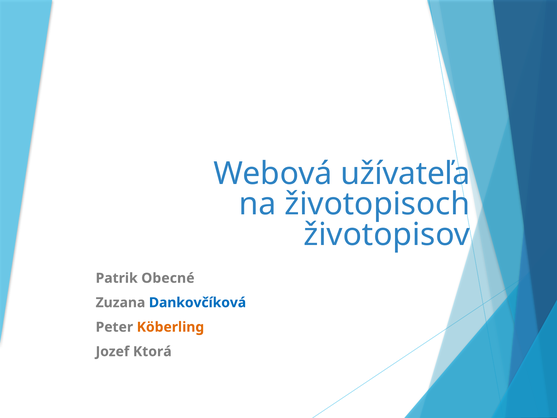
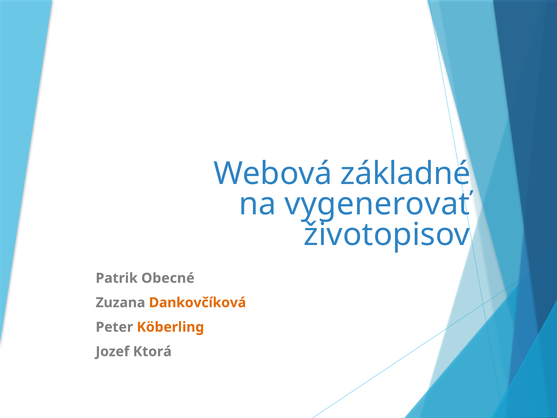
užívateľa: užívateľa -> základné
životopisoch: životopisoch -> vygenerovať
Dankovčíková colour: blue -> orange
